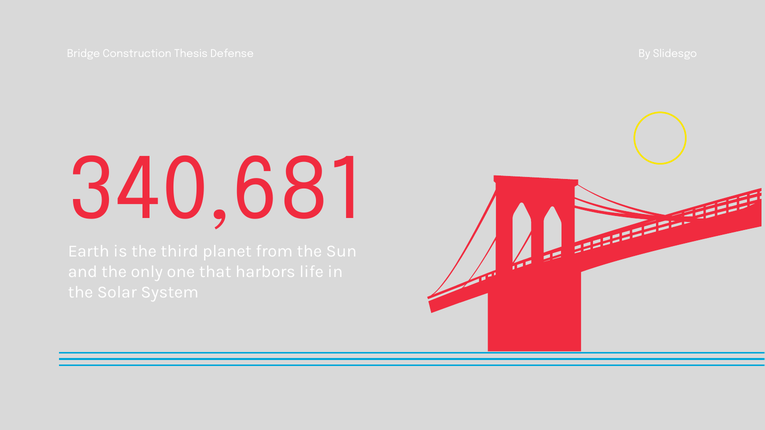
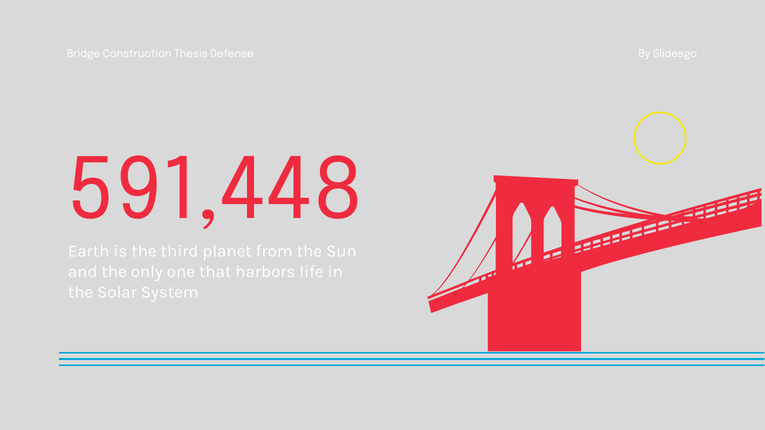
340,681: 340,681 -> 591,448
